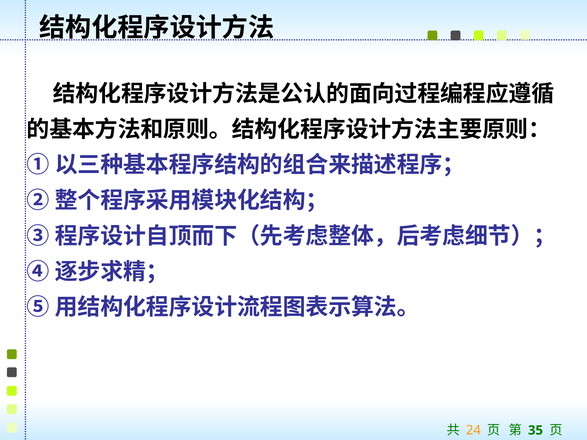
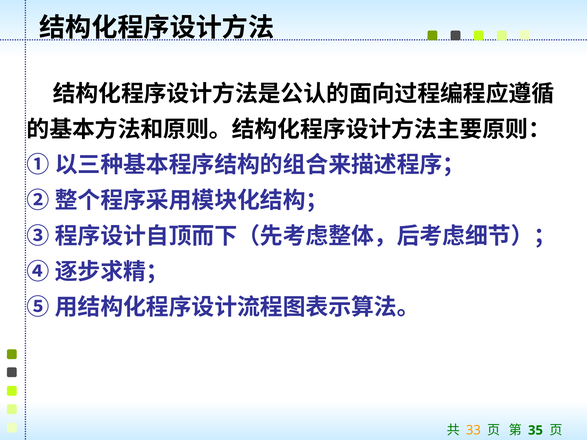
24: 24 -> 33
